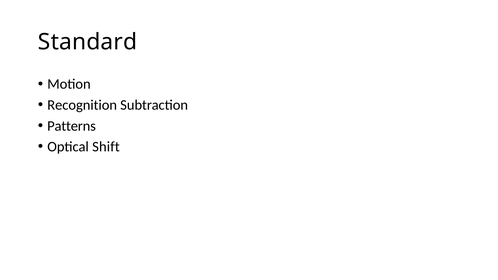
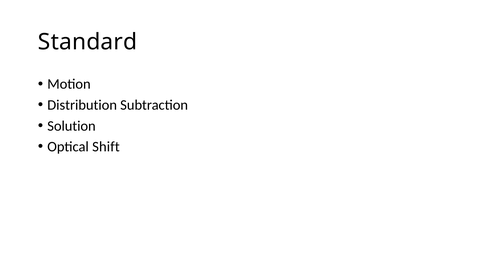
Recognition: Recognition -> Distribution
Patterns: Patterns -> Solution
